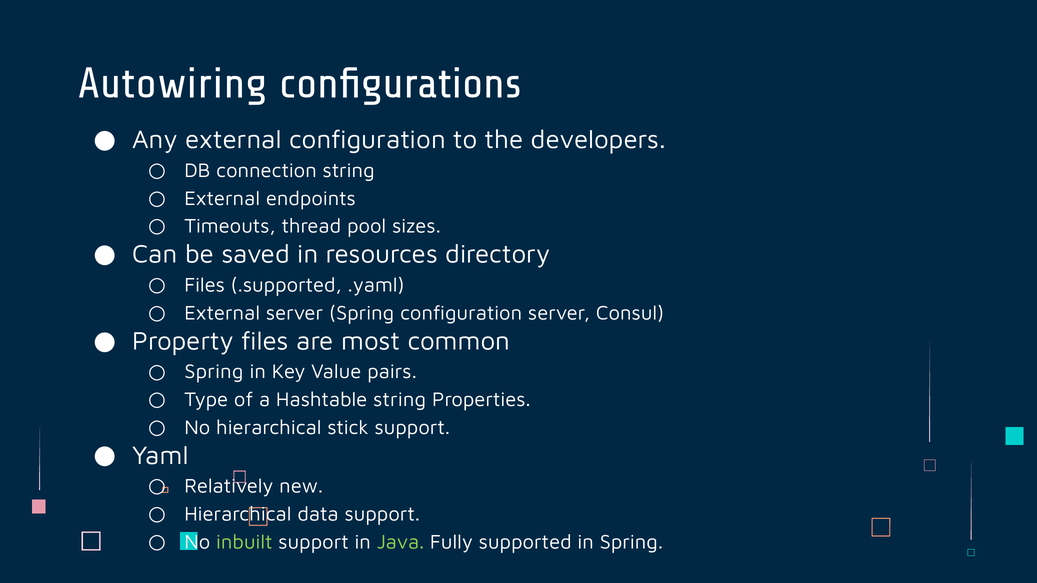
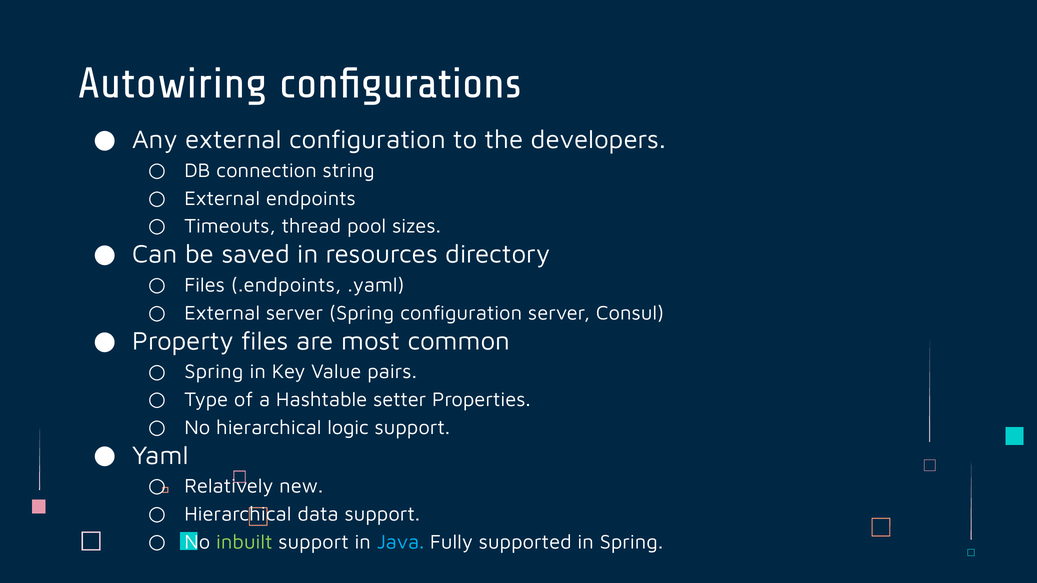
.supported: .supported -> .endpoints
Hashtable string: string -> setter
stick: stick -> logic
Java colour: light green -> light blue
